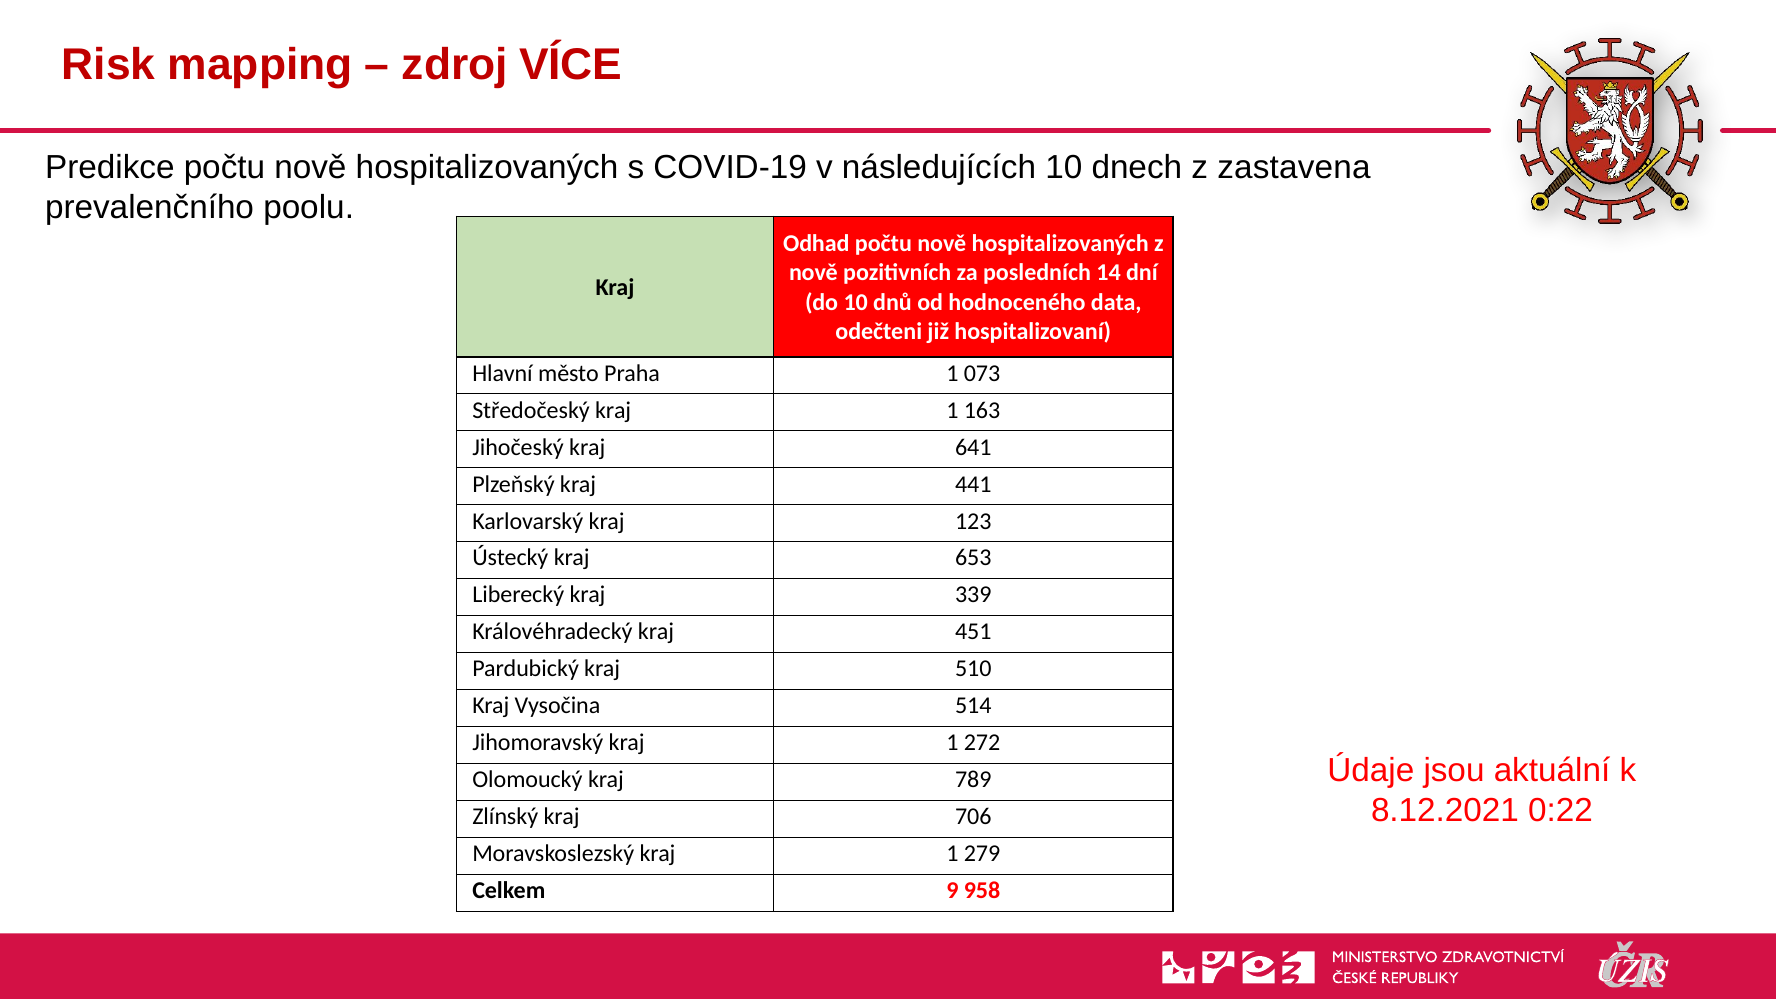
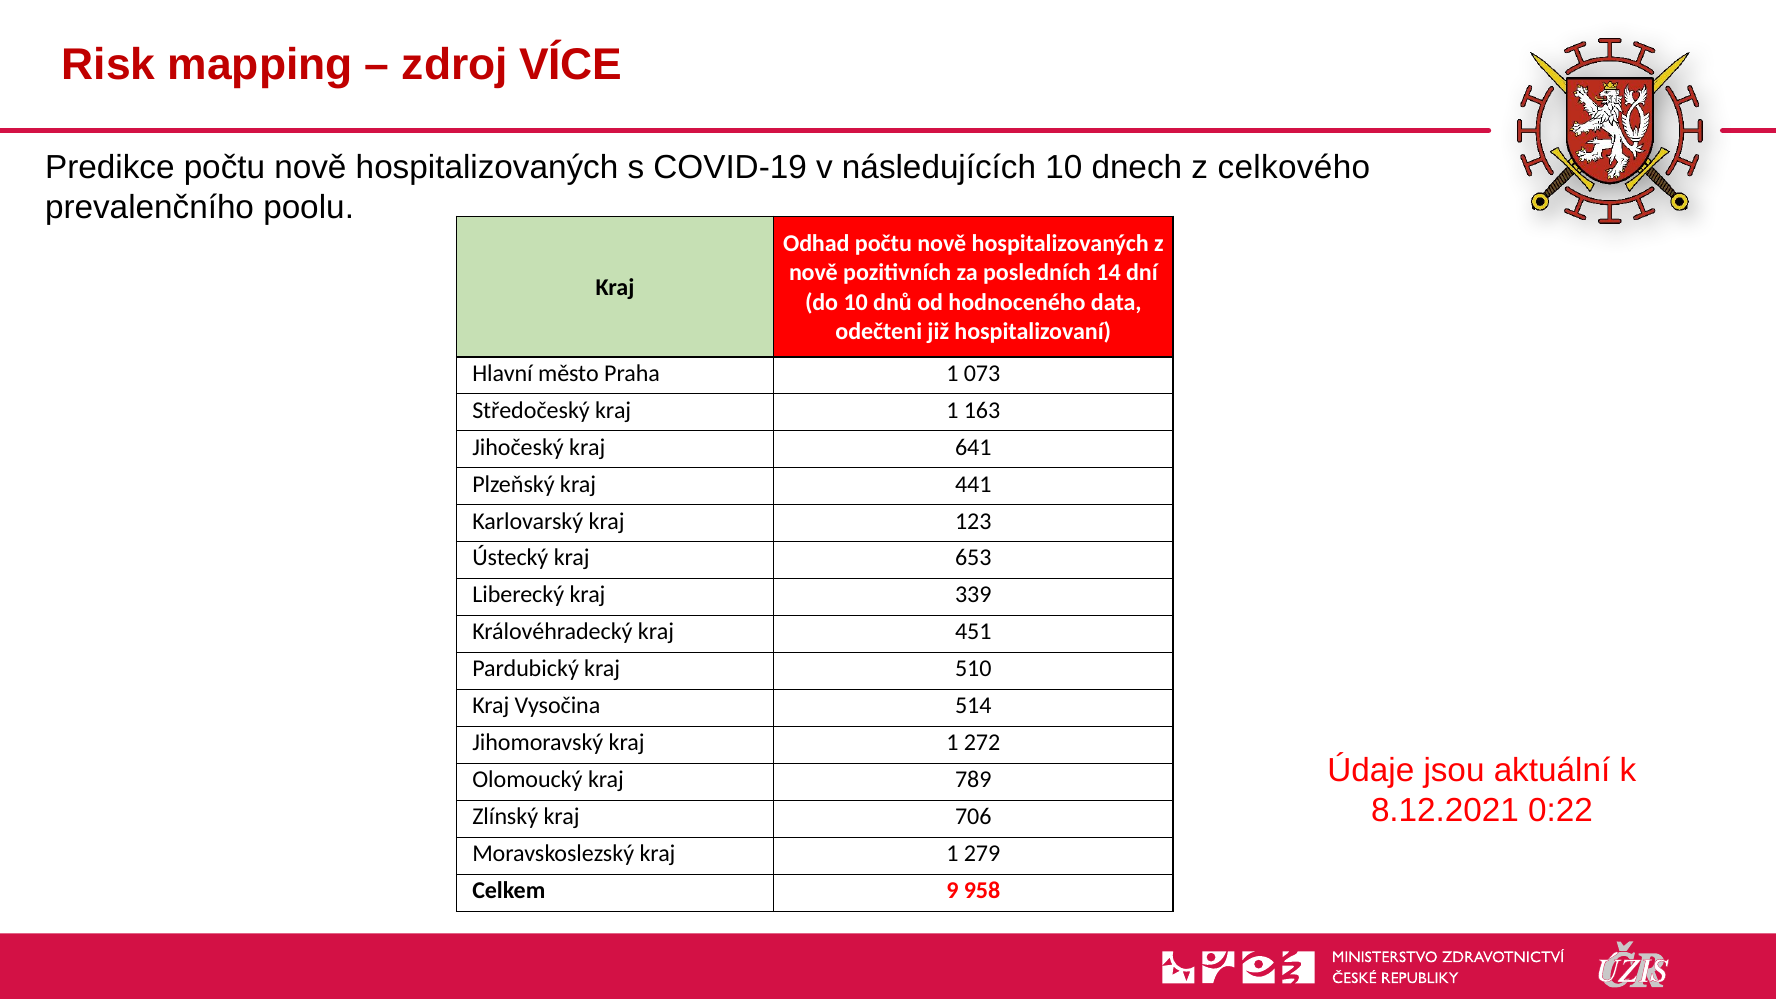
zastavena: zastavena -> celkového
